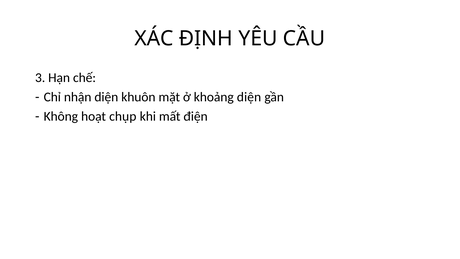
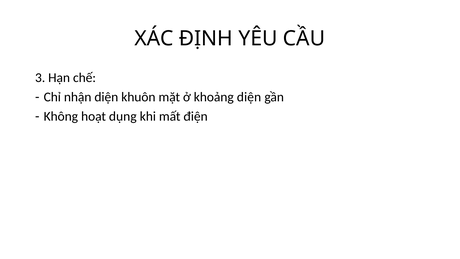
chụp: chụp -> dụng
